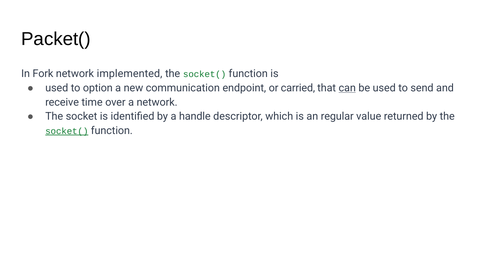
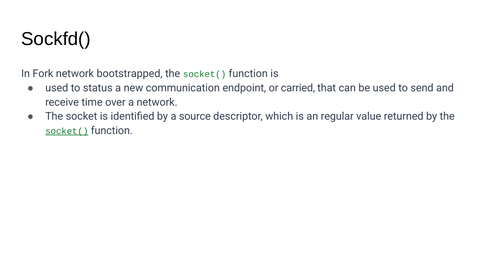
Packet(: Packet( -> Sockfd(
implemented: implemented -> bootstrapped
option: option -> status
can underline: present -> none
handle: handle -> source
